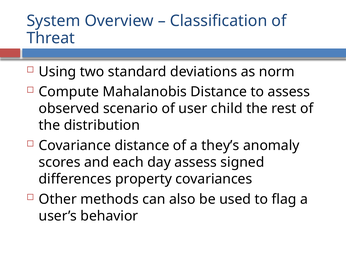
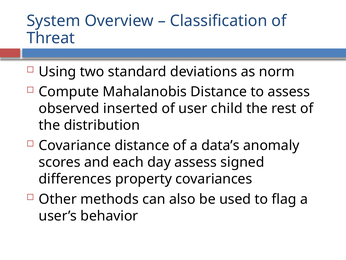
scenario: scenario -> inserted
they’s: they’s -> data’s
